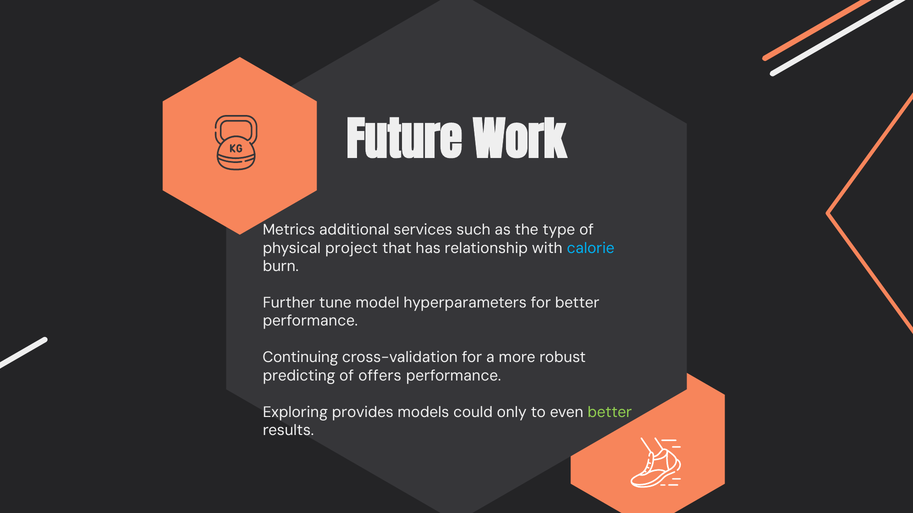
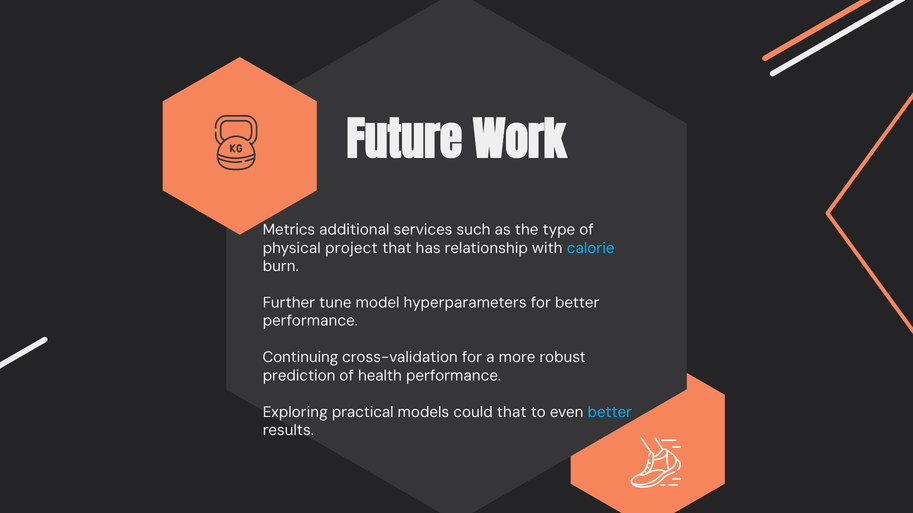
predicting: predicting -> prediction
offers: offers -> health
provides: provides -> practical
could only: only -> that
better at (610, 413) colour: light green -> light blue
